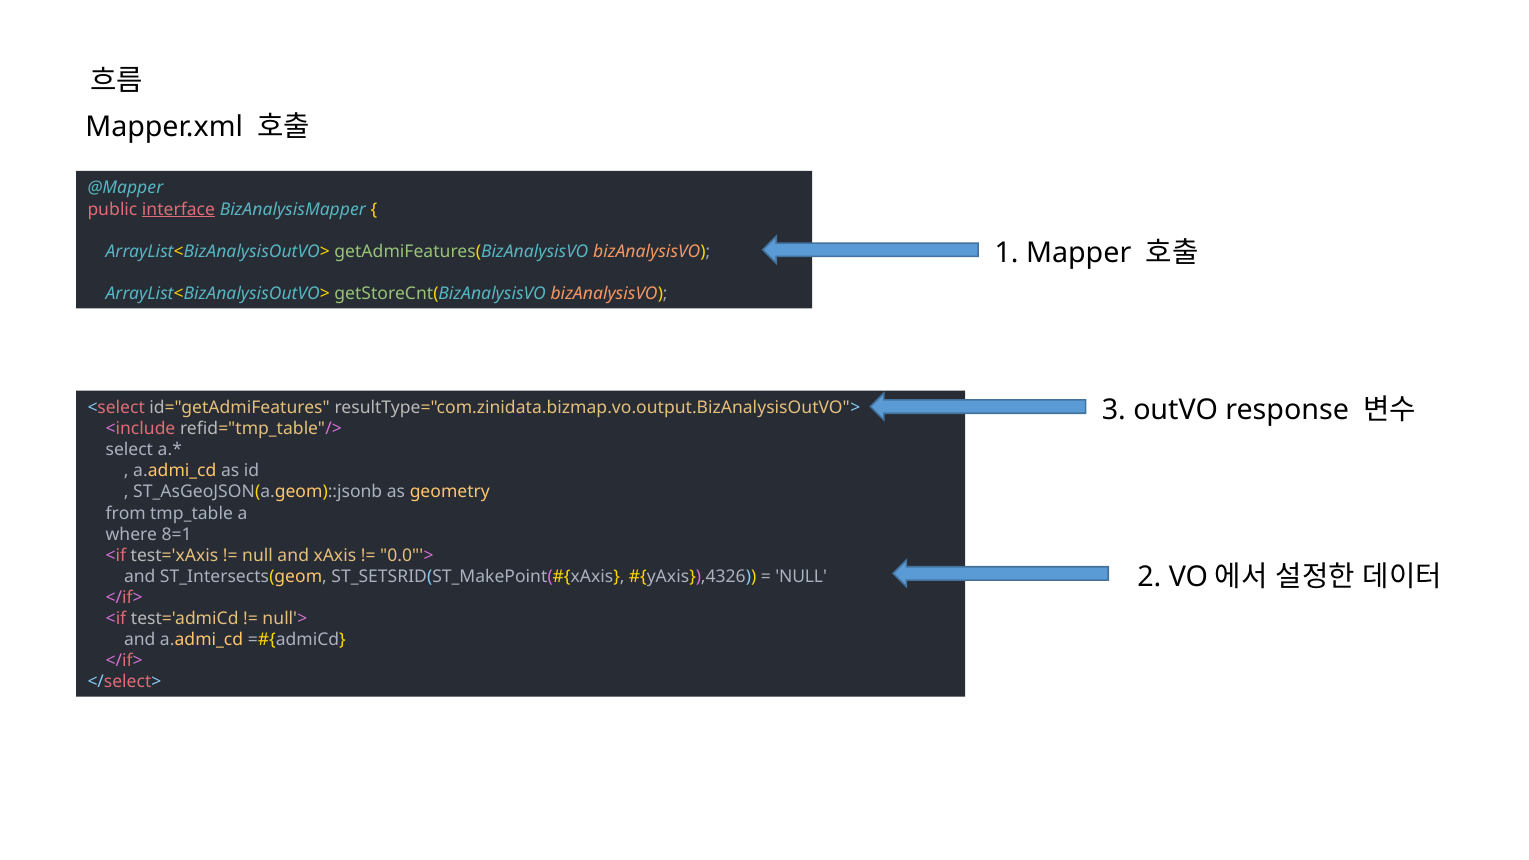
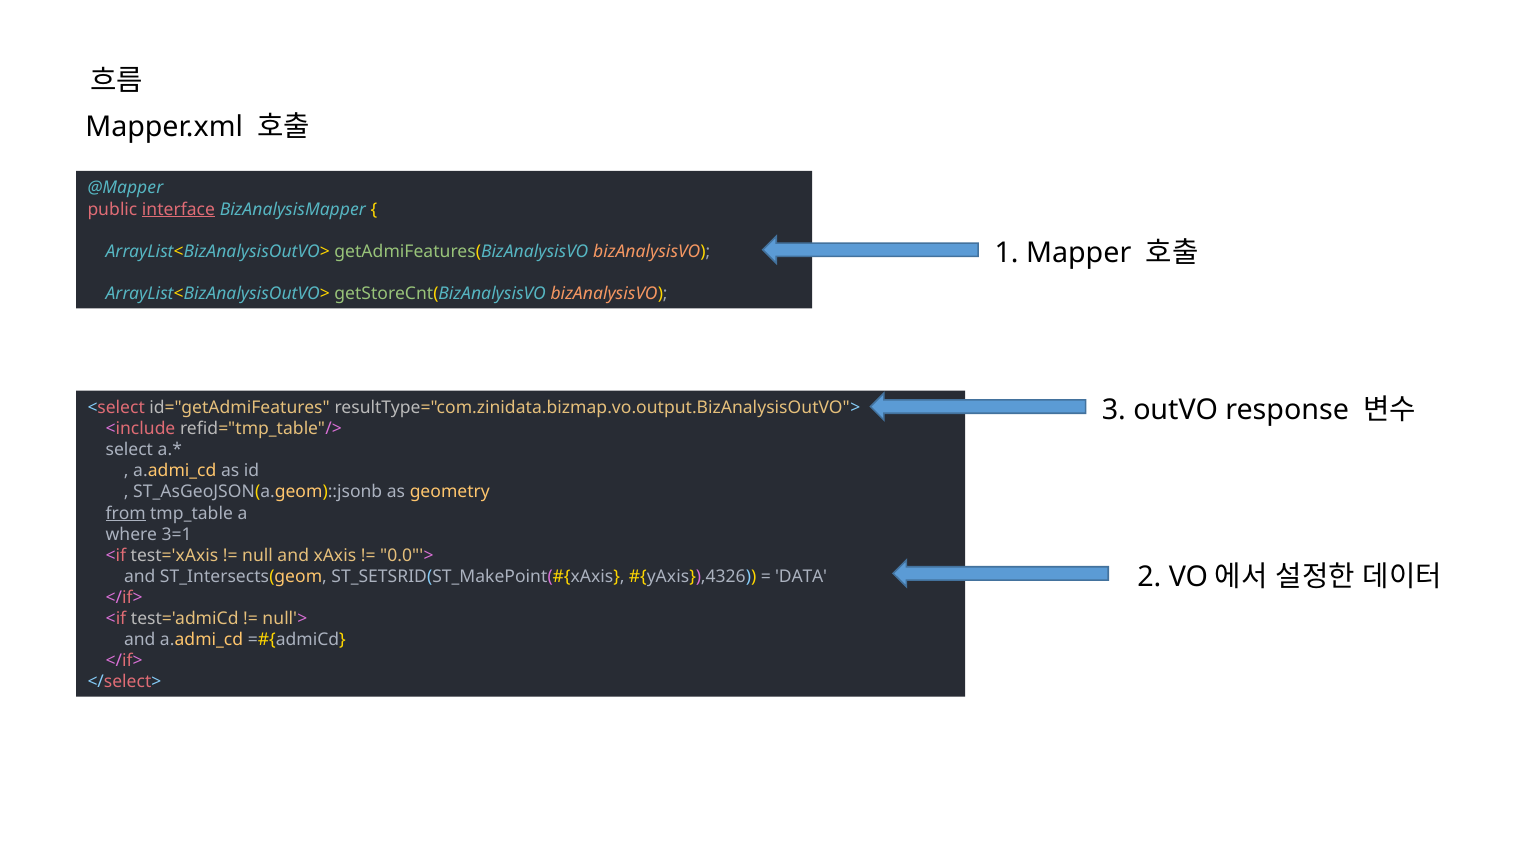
from underline: none -> present
8=1: 8=1 -> 3=1
NULL at (801, 576): NULL -> DATA
